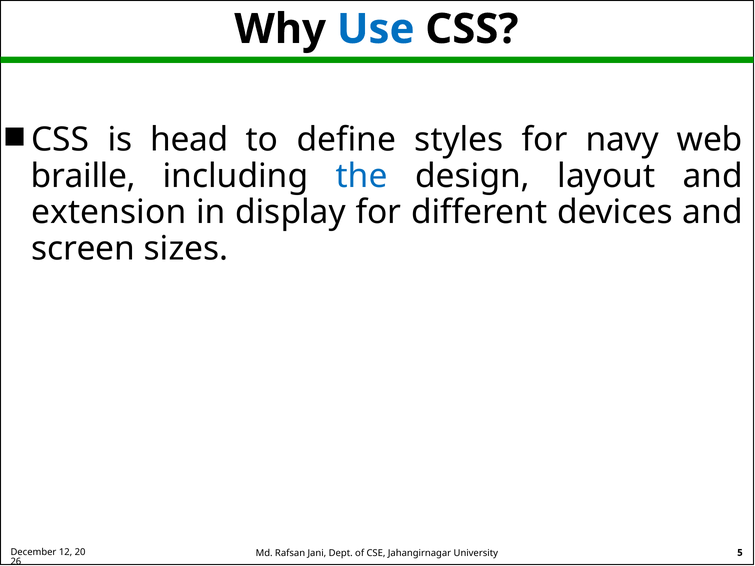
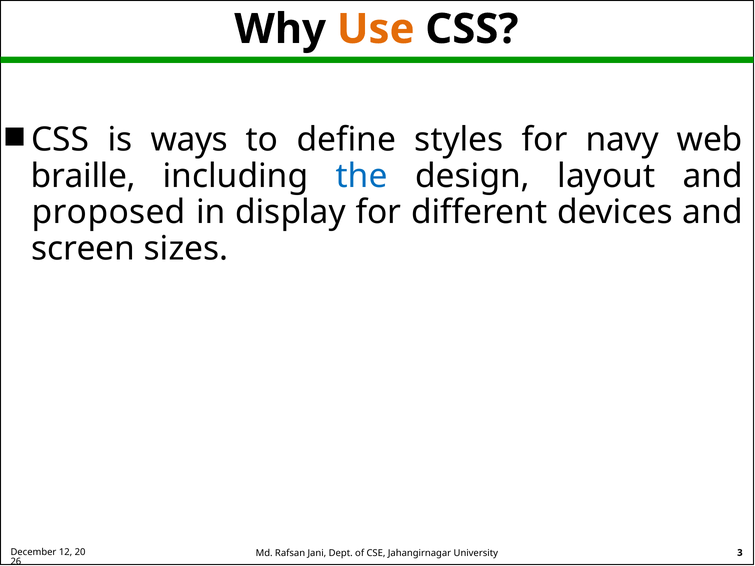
Use colour: blue -> orange
head: head -> ways
extension: extension -> proposed
5: 5 -> 3
